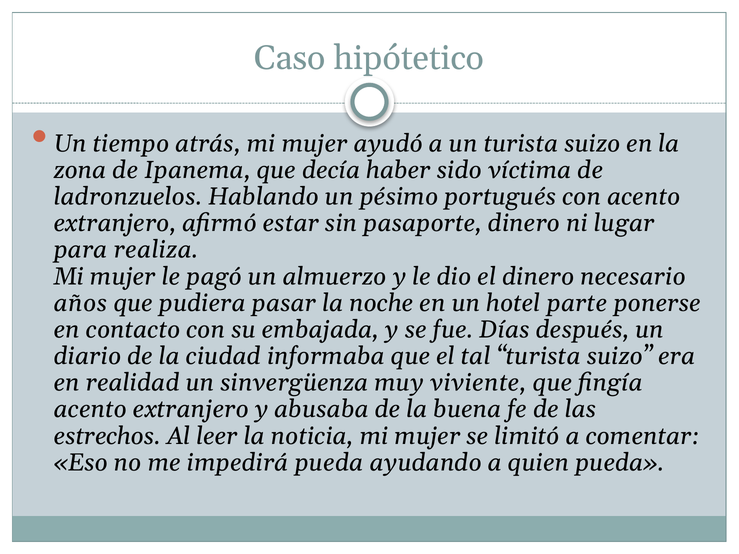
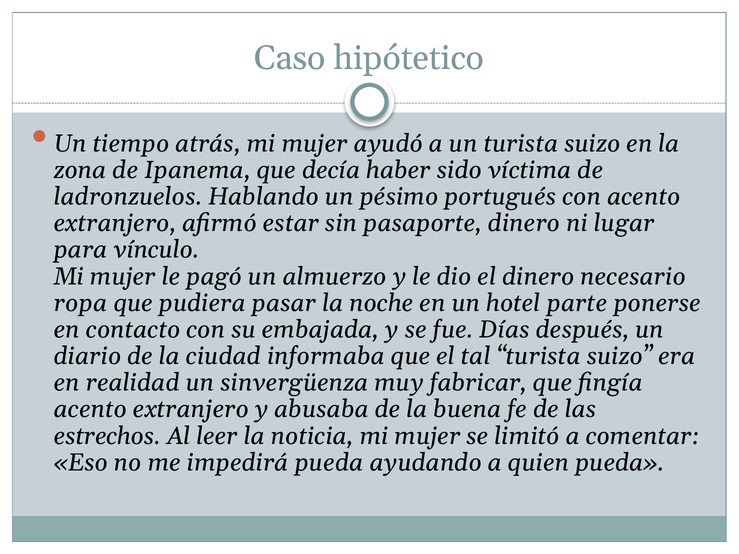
realiza: realiza -> vínculo
años: años -> ropa
viviente: viviente -> fabricar
